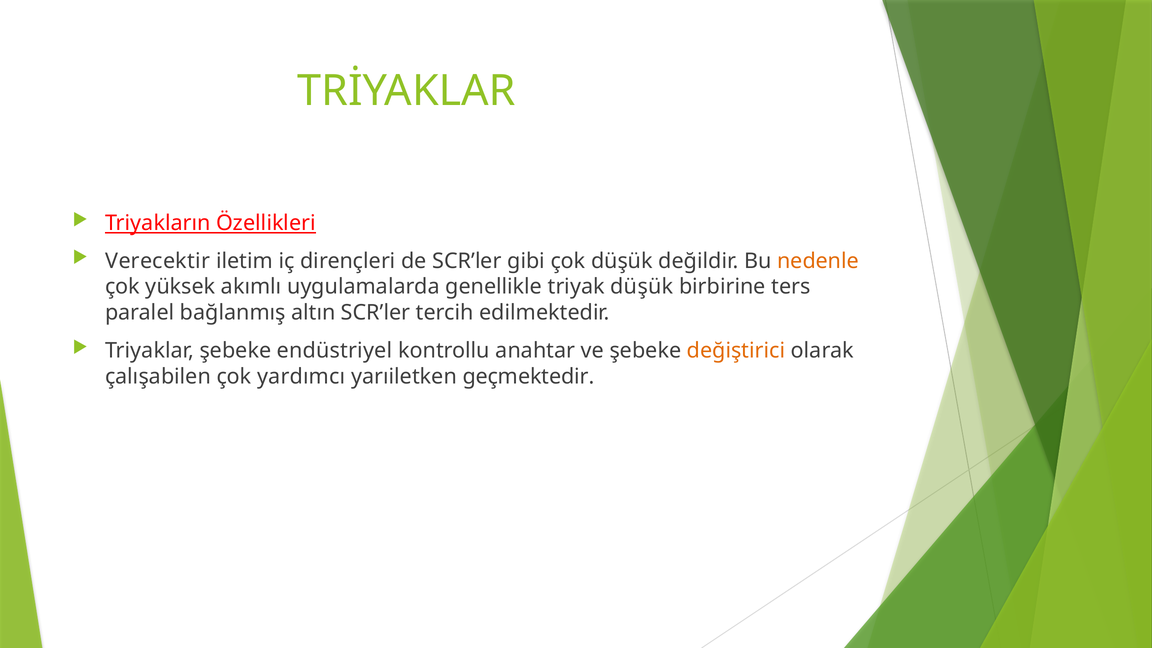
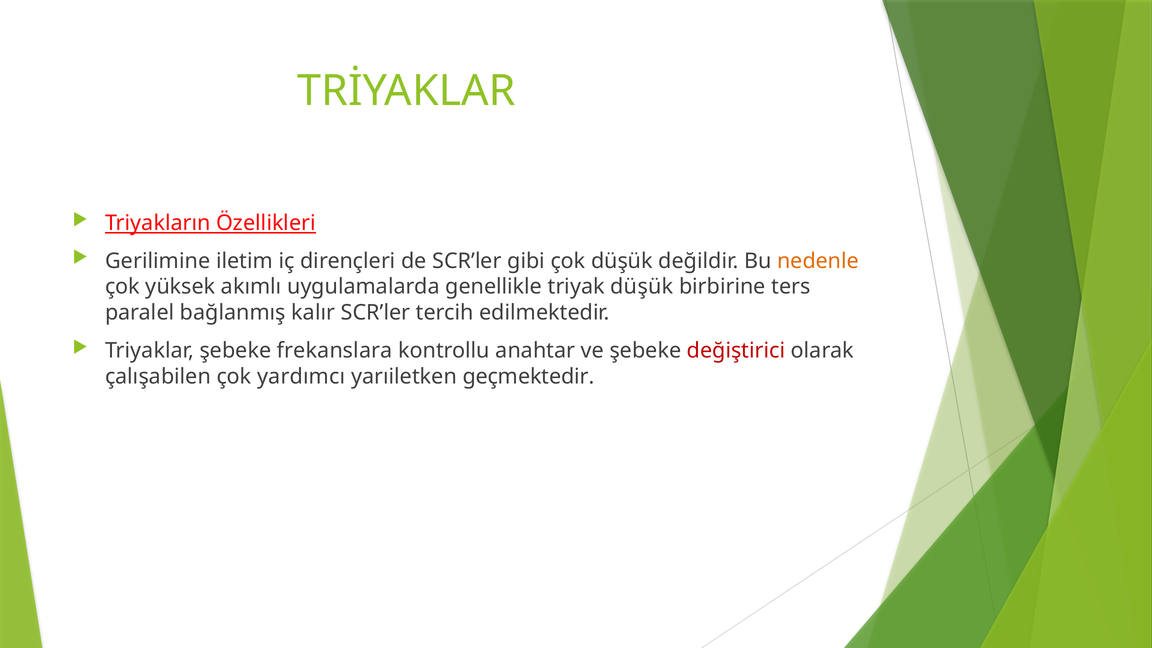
Verecektir: Verecektir -> Gerilimine
altın: altın -> kalır
endüstriyel: endüstriyel -> frekanslara
değiştirici colour: orange -> red
